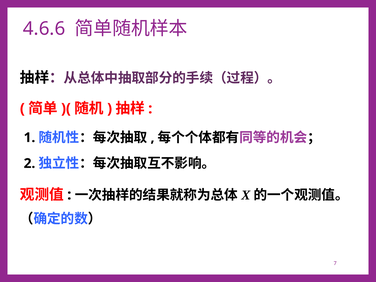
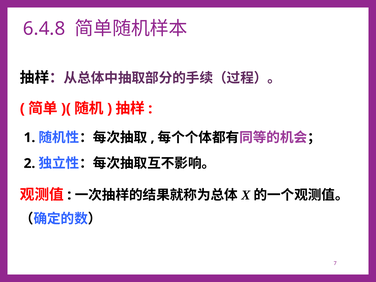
4.6.6: 4.6.6 -> 6.4.8
